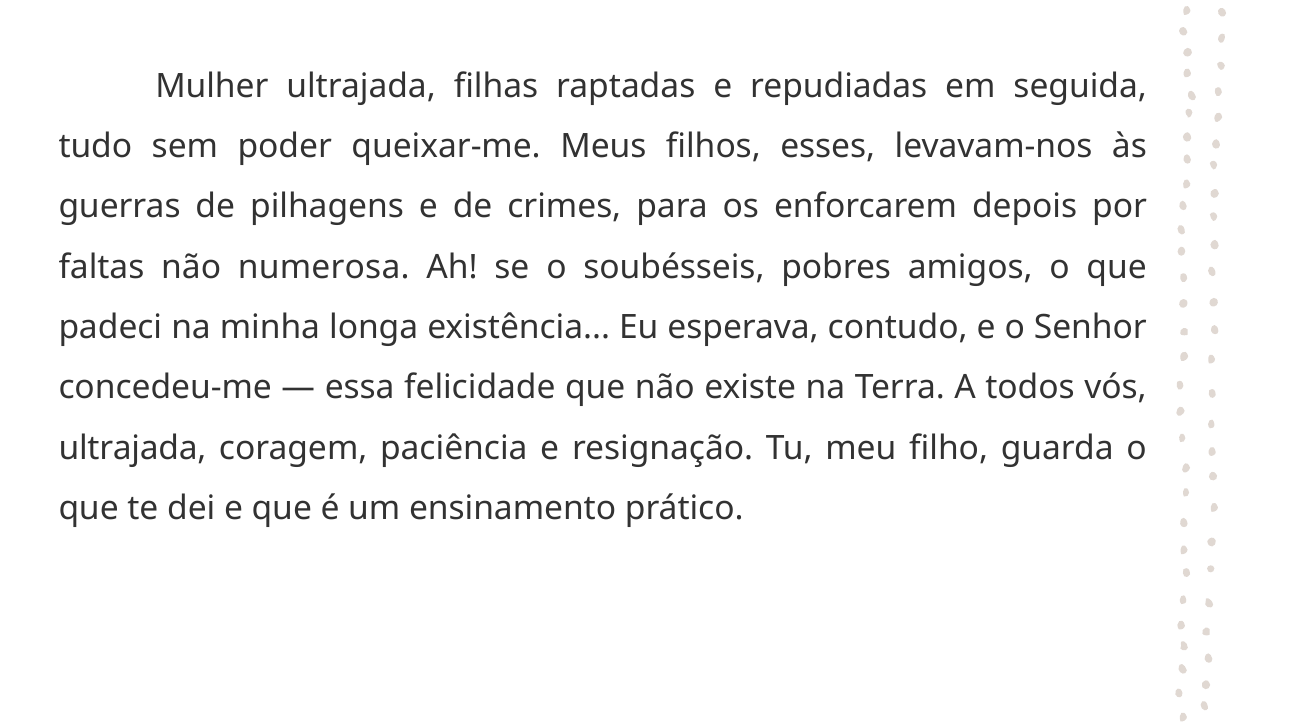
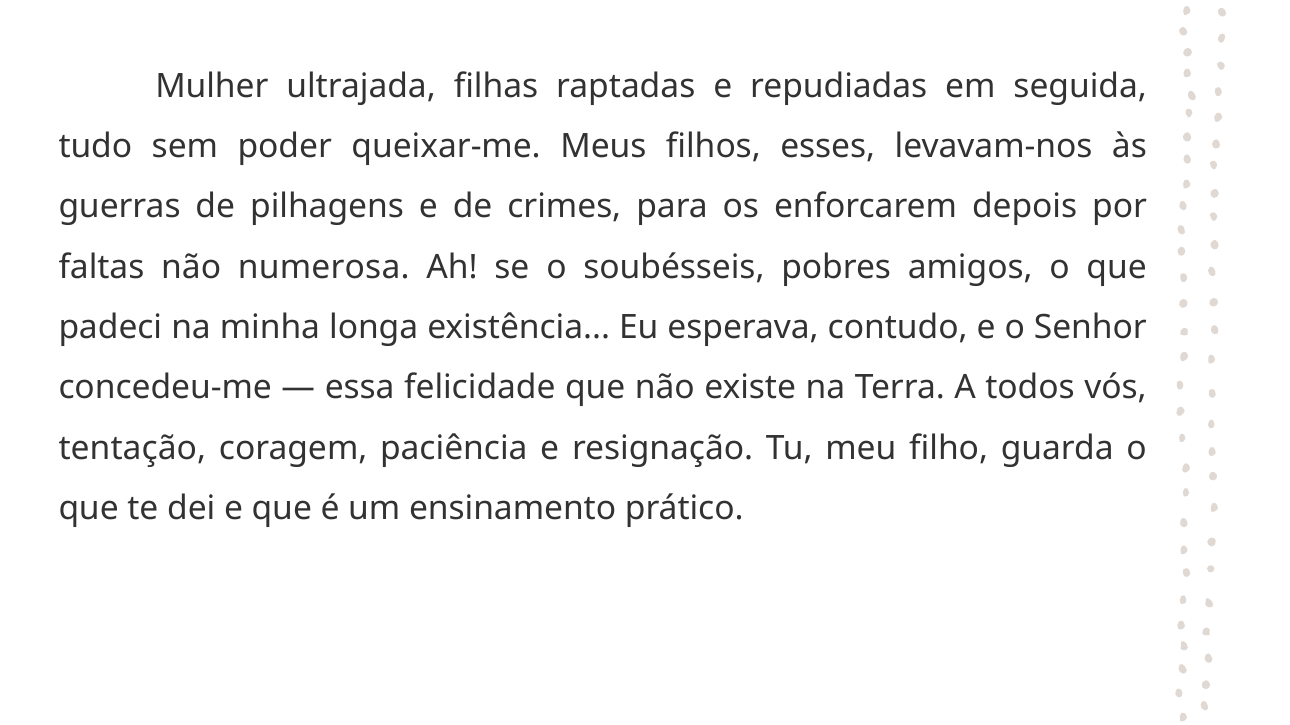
ultrajada at (132, 449): ultrajada -> tentação
